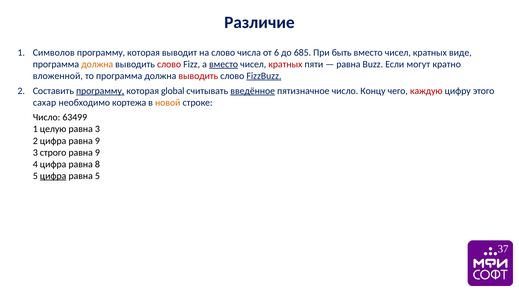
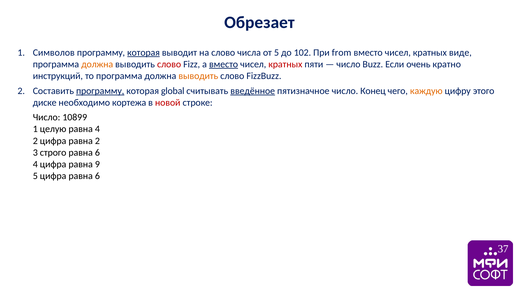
Различие: Различие -> Обрезает
которая at (144, 53) underline: none -> present
от 6: 6 -> 5
685: 685 -> 102
быть: быть -> from
равна at (348, 64): равна -> число
могут: могут -> очень
вложенной: вложенной -> инструкций
выводить at (198, 76) colour: red -> orange
FizzBuzz underline: present -> none
Концу: Концу -> Конец
каждую colour: red -> orange
сахар: сахар -> диске
новой colour: orange -> red
63499: 63499 -> 10899
равна 3: 3 -> 4
цифра равна 9: 9 -> 2
9 at (97, 152): 9 -> 6
8: 8 -> 9
цифра at (53, 176) underline: present -> none
5 at (97, 176): 5 -> 6
